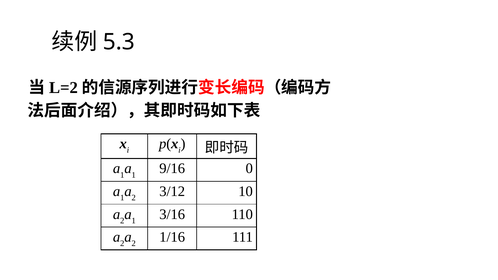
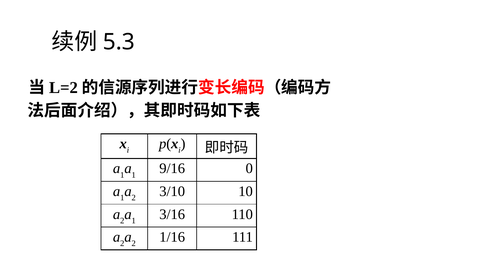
3/12: 3/12 -> 3/10
